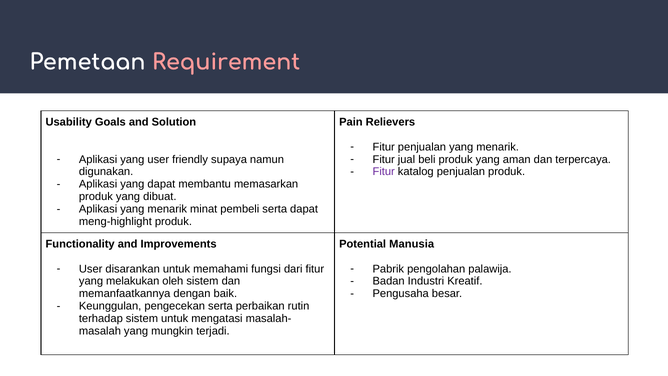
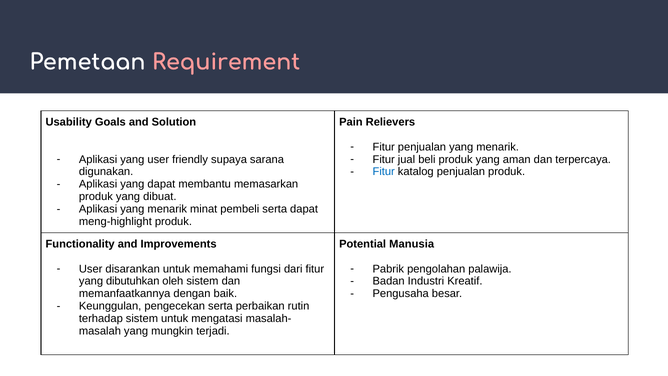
namun: namun -> sarana
Fitur at (384, 172) colour: purple -> blue
melakukan: melakukan -> dibutuhkan
